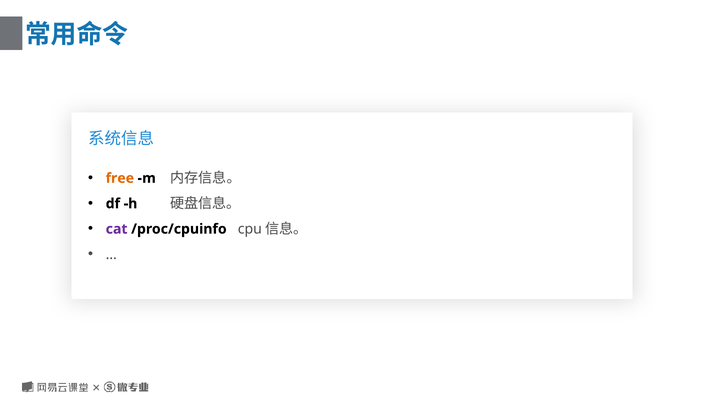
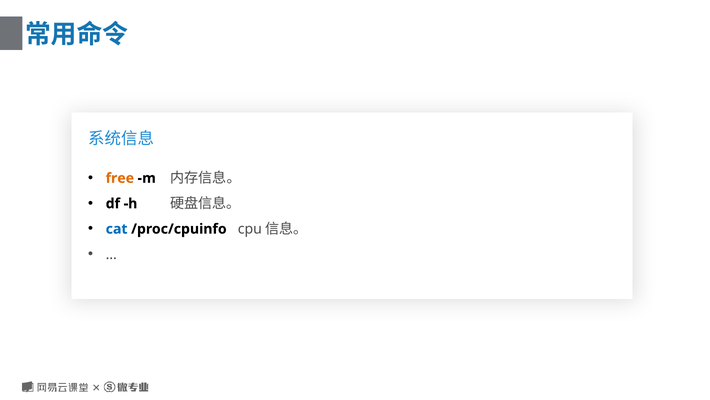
cat colour: purple -> blue
